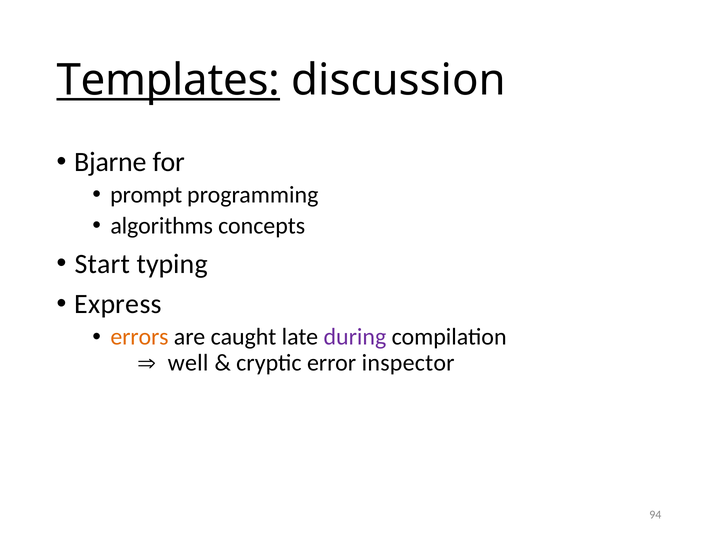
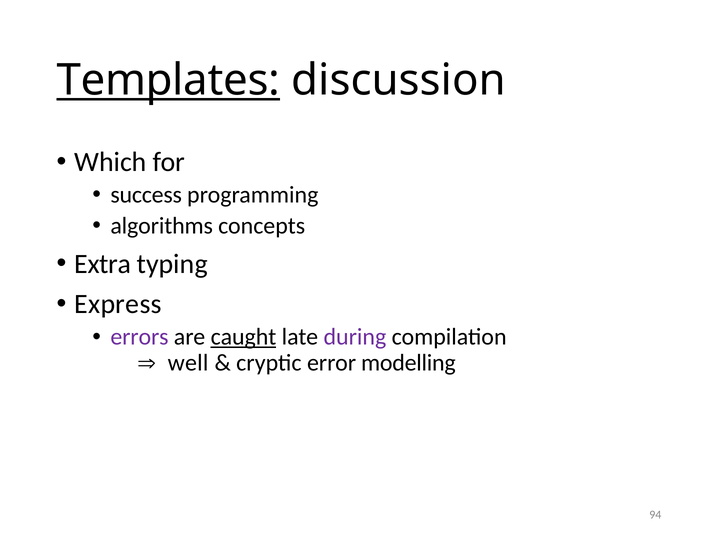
Bjarne: Bjarne -> Which
prompt: prompt -> success
Start: Start -> Extra
errors colour: orange -> purple
caught underline: none -> present
inspector: inspector -> modelling
